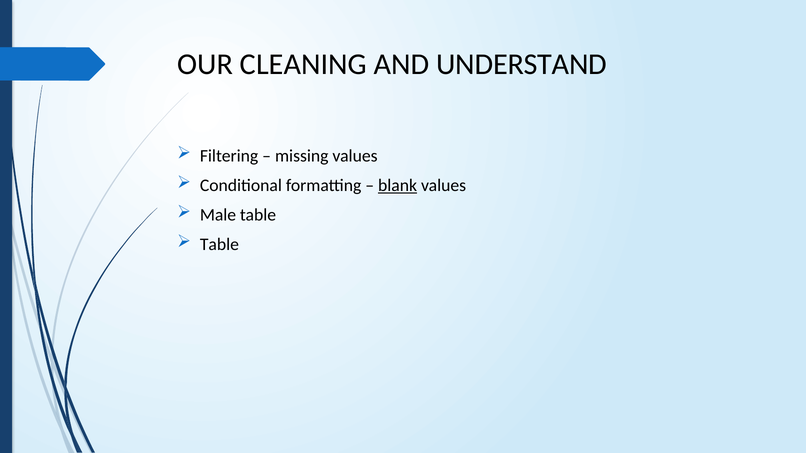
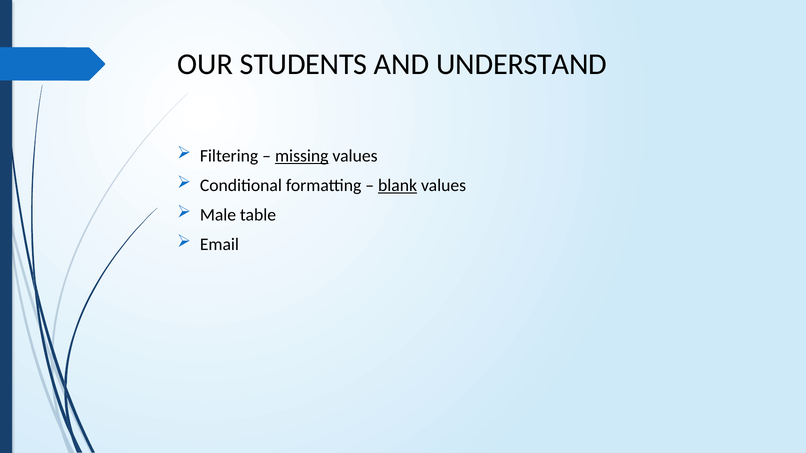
CLEANING: CLEANING -> STUDENTS
missing underline: none -> present
Table at (219, 245): Table -> Email
